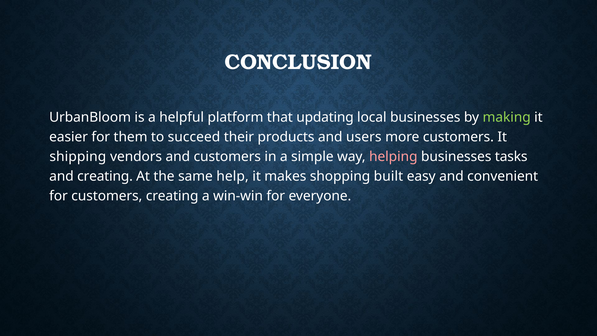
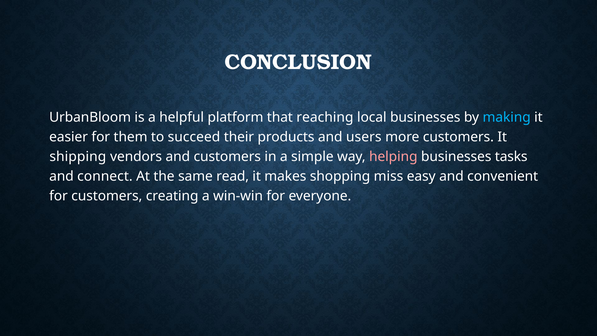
updating: updating -> reaching
making colour: light green -> light blue
and creating: creating -> connect
help: help -> read
built: built -> miss
